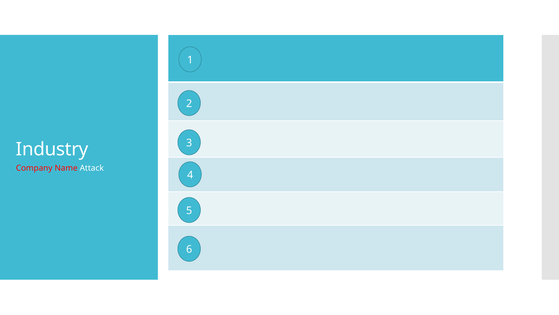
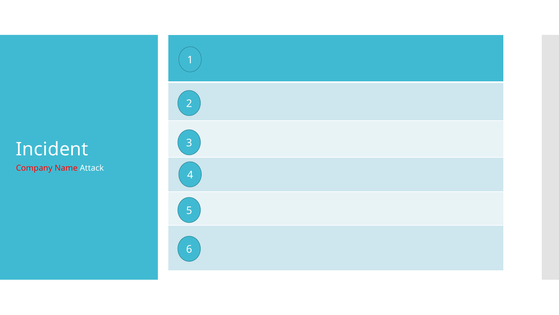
Industry: Industry -> Incident
